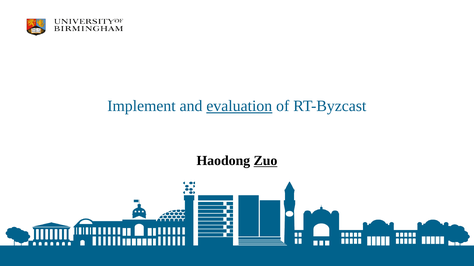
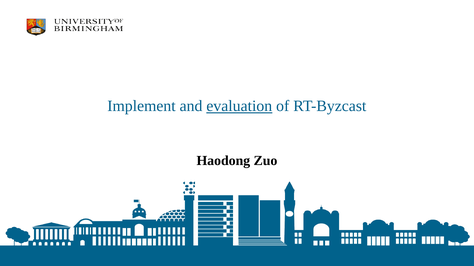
Zuo underline: present -> none
